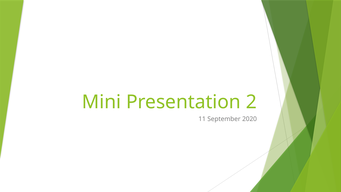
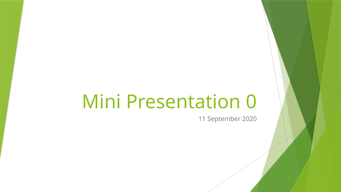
2: 2 -> 0
